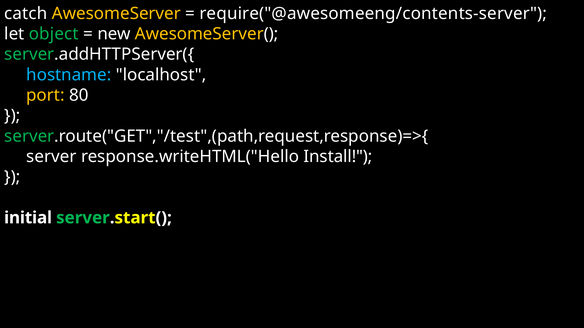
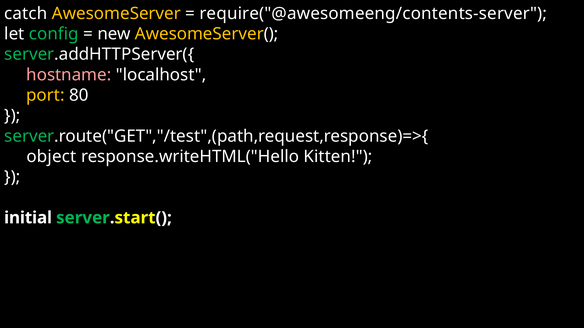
object: object -> config
hostname colour: light blue -> pink
server: server -> object
Install: Install -> Kitten
